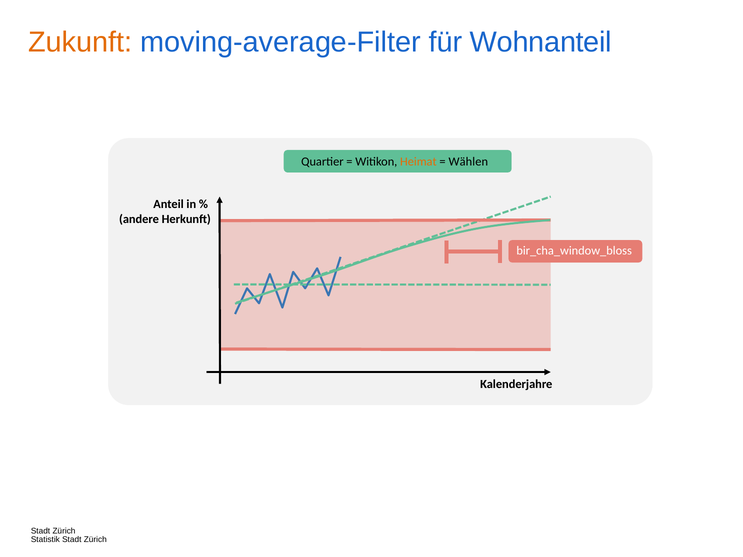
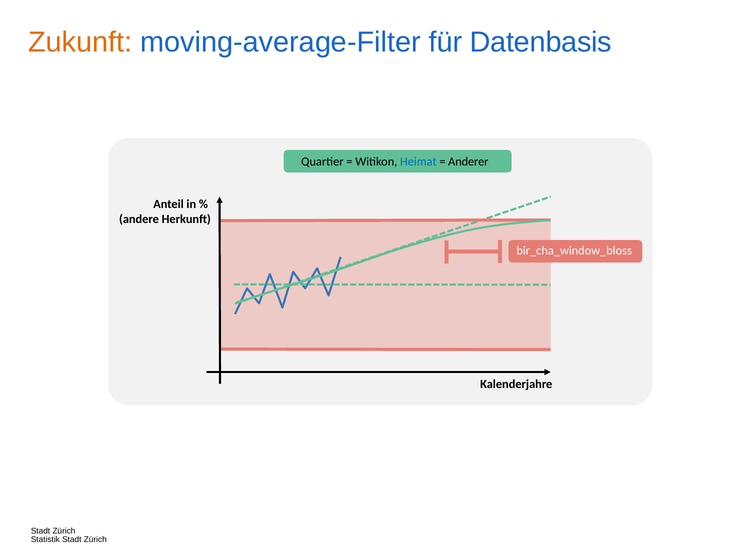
Wohnanteil: Wohnanteil -> Datenbasis
Heimat colour: orange -> blue
Wählen: Wählen -> Anderer
